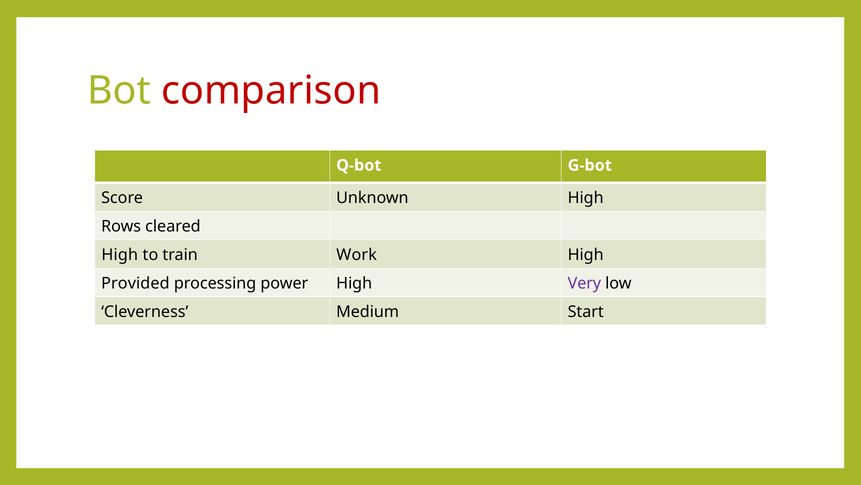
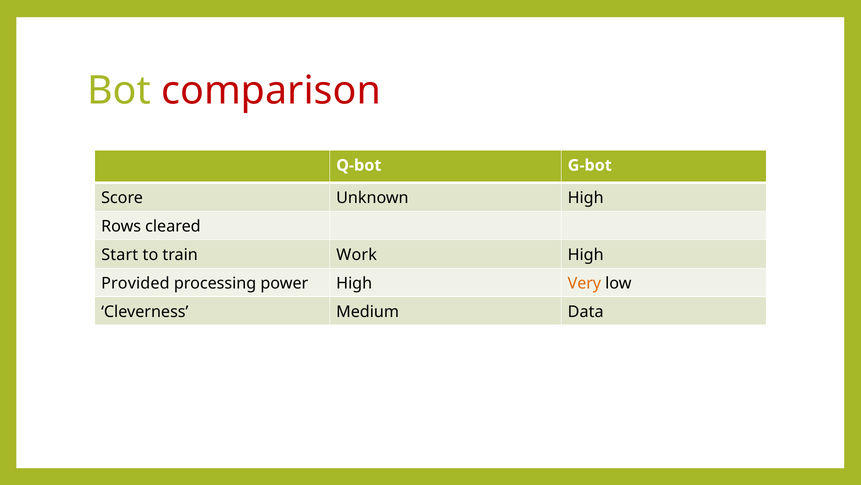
High at (120, 254): High -> Start
Very colour: purple -> orange
Start: Start -> Data
